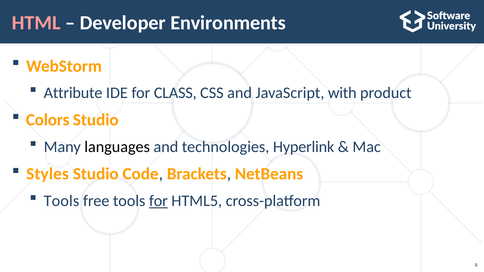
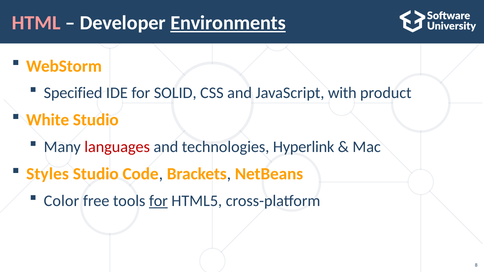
Environments underline: none -> present
Attribute: Attribute -> Specified
CLASS: CLASS -> SOLID
Colors: Colors -> White
languages colour: black -> red
Tools at (61, 201): Tools -> Color
